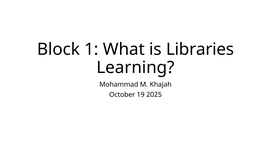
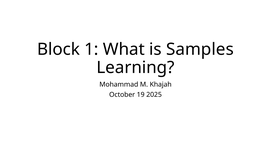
Libraries: Libraries -> Samples
